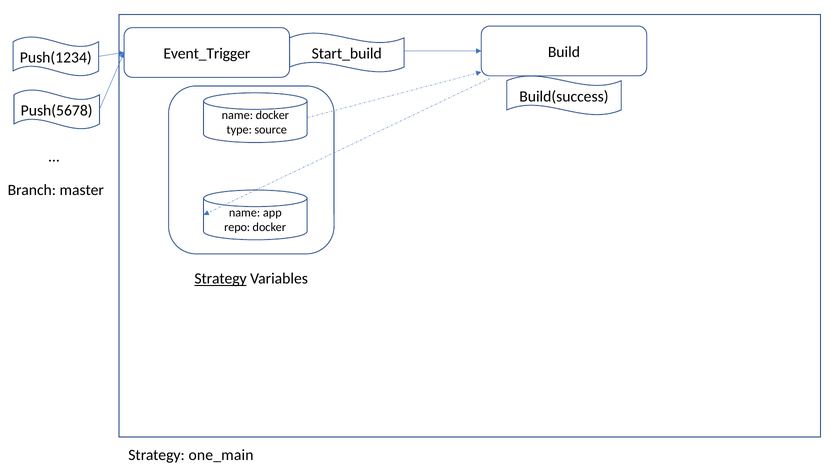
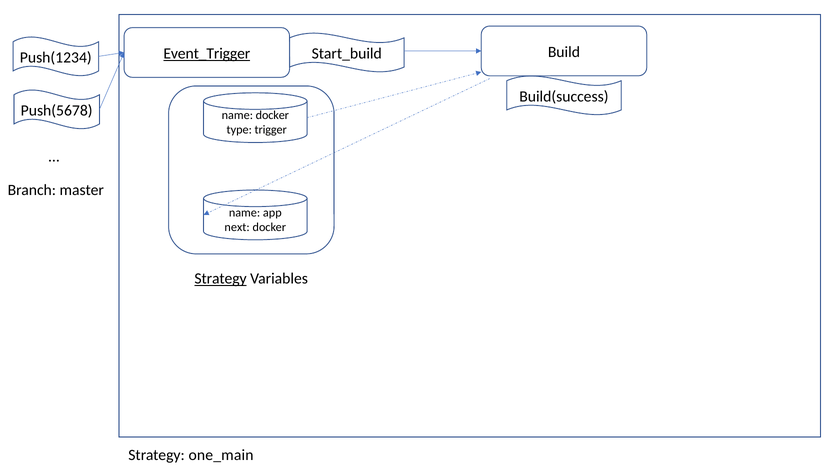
Event_Trigger underline: none -> present
source: source -> trigger
repo: repo -> next
